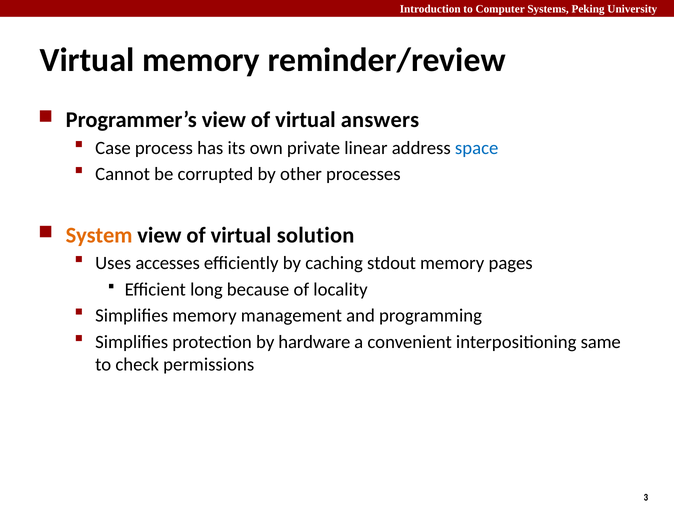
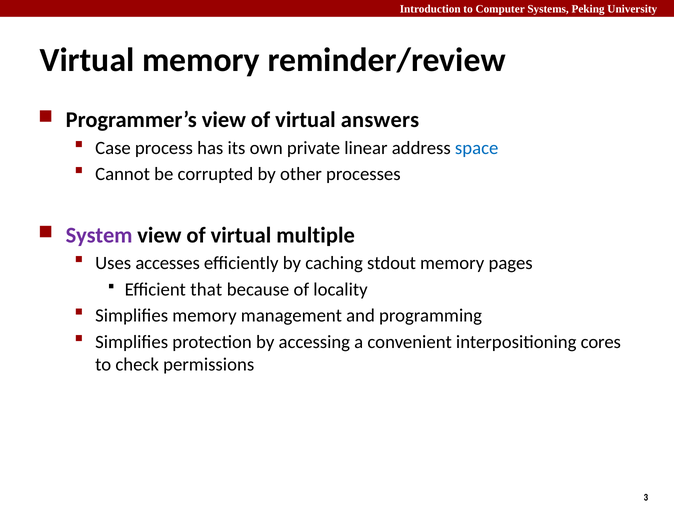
System colour: orange -> purple
solution: solution -> multiple
long: long -> that
hardware: hardware -> accessing
same: same -> cores
